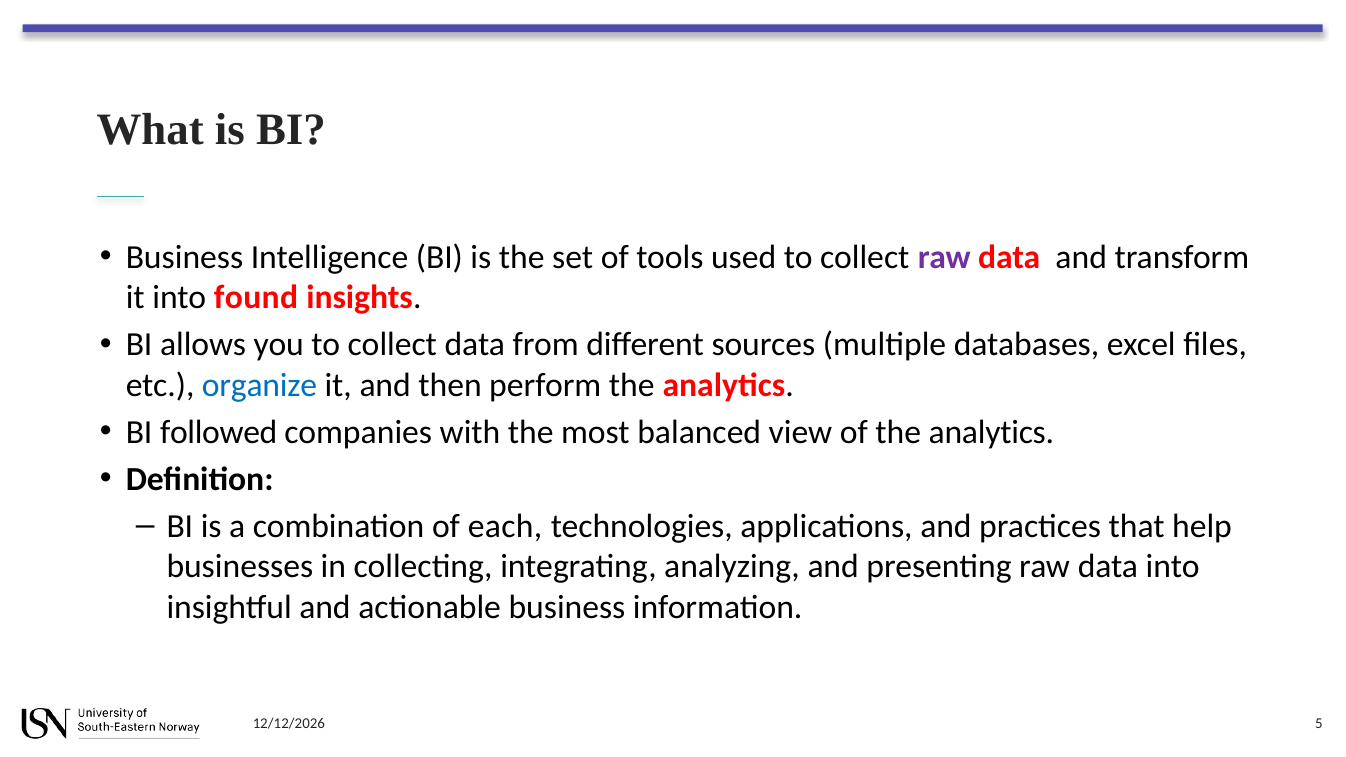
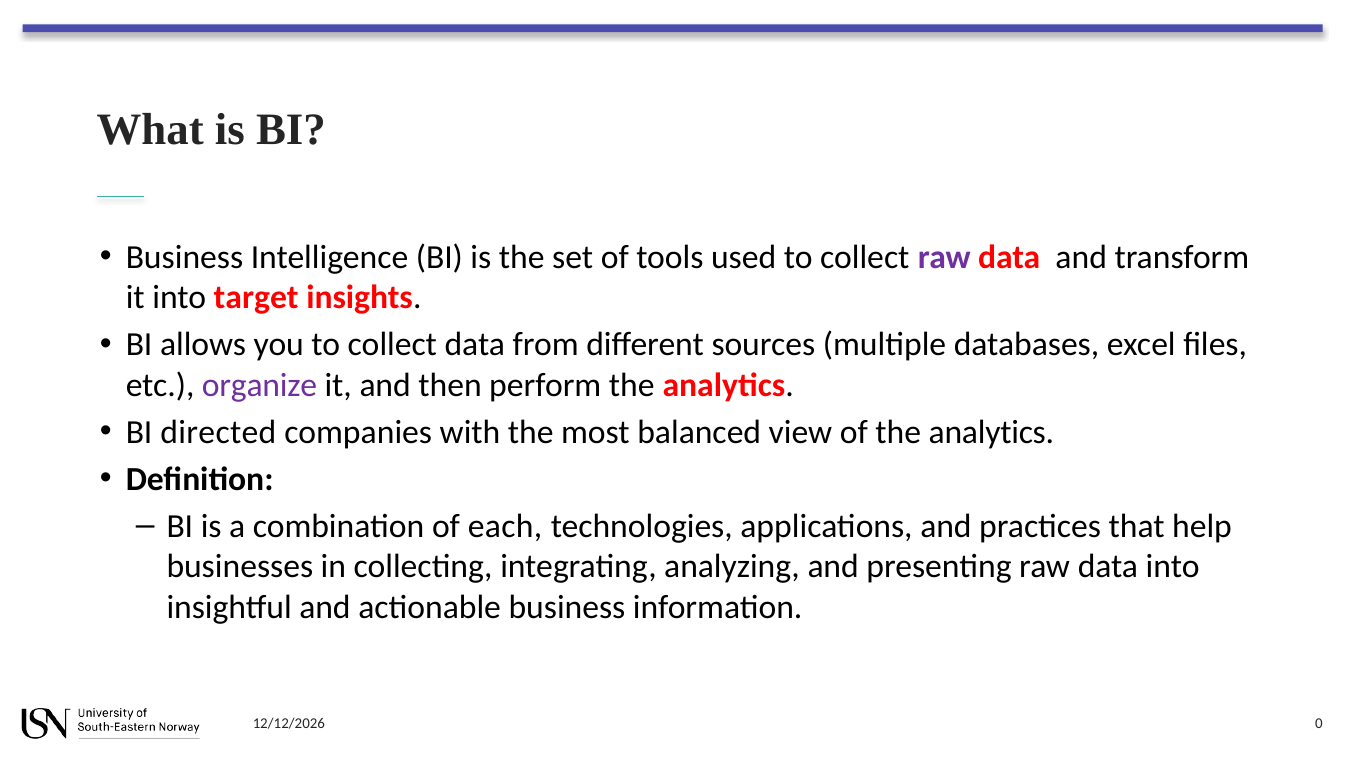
found: found -> target
organize colour: blue -> purple
followed: followed -> directed
5: 5 -> 0
